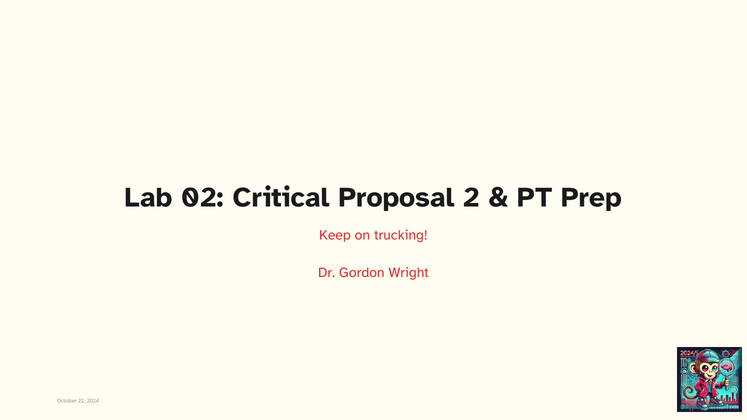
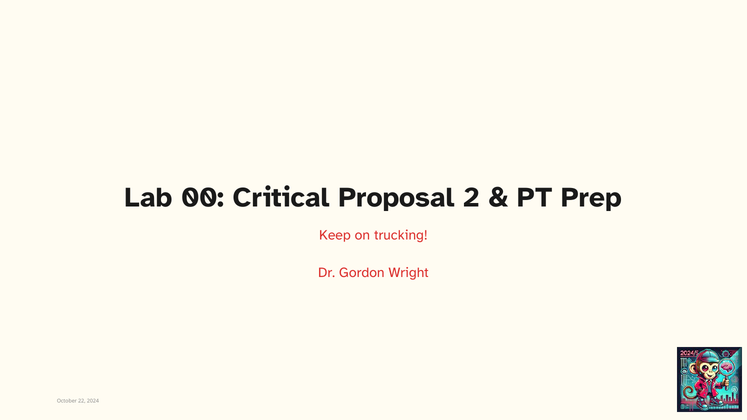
02: 02 -> 00
